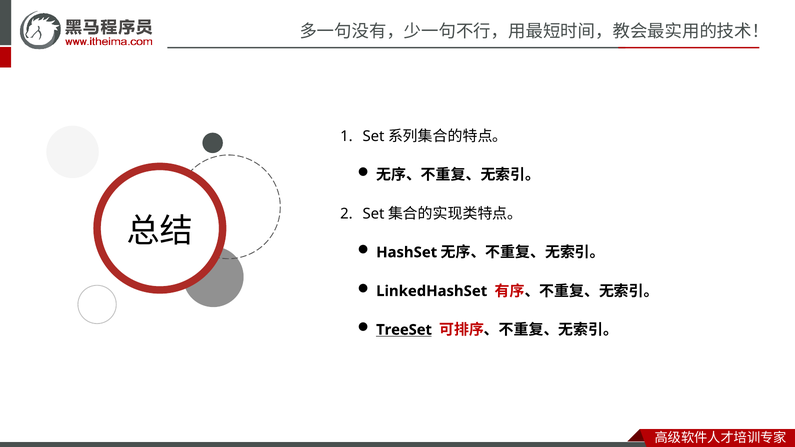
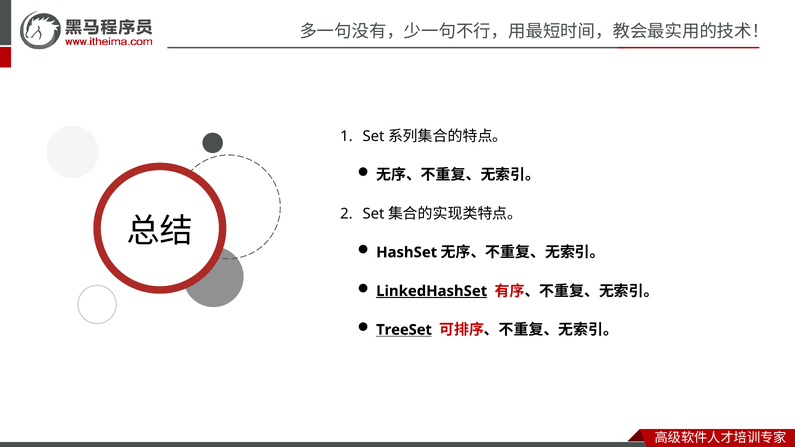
LinkedHashSet underline: none -> present
